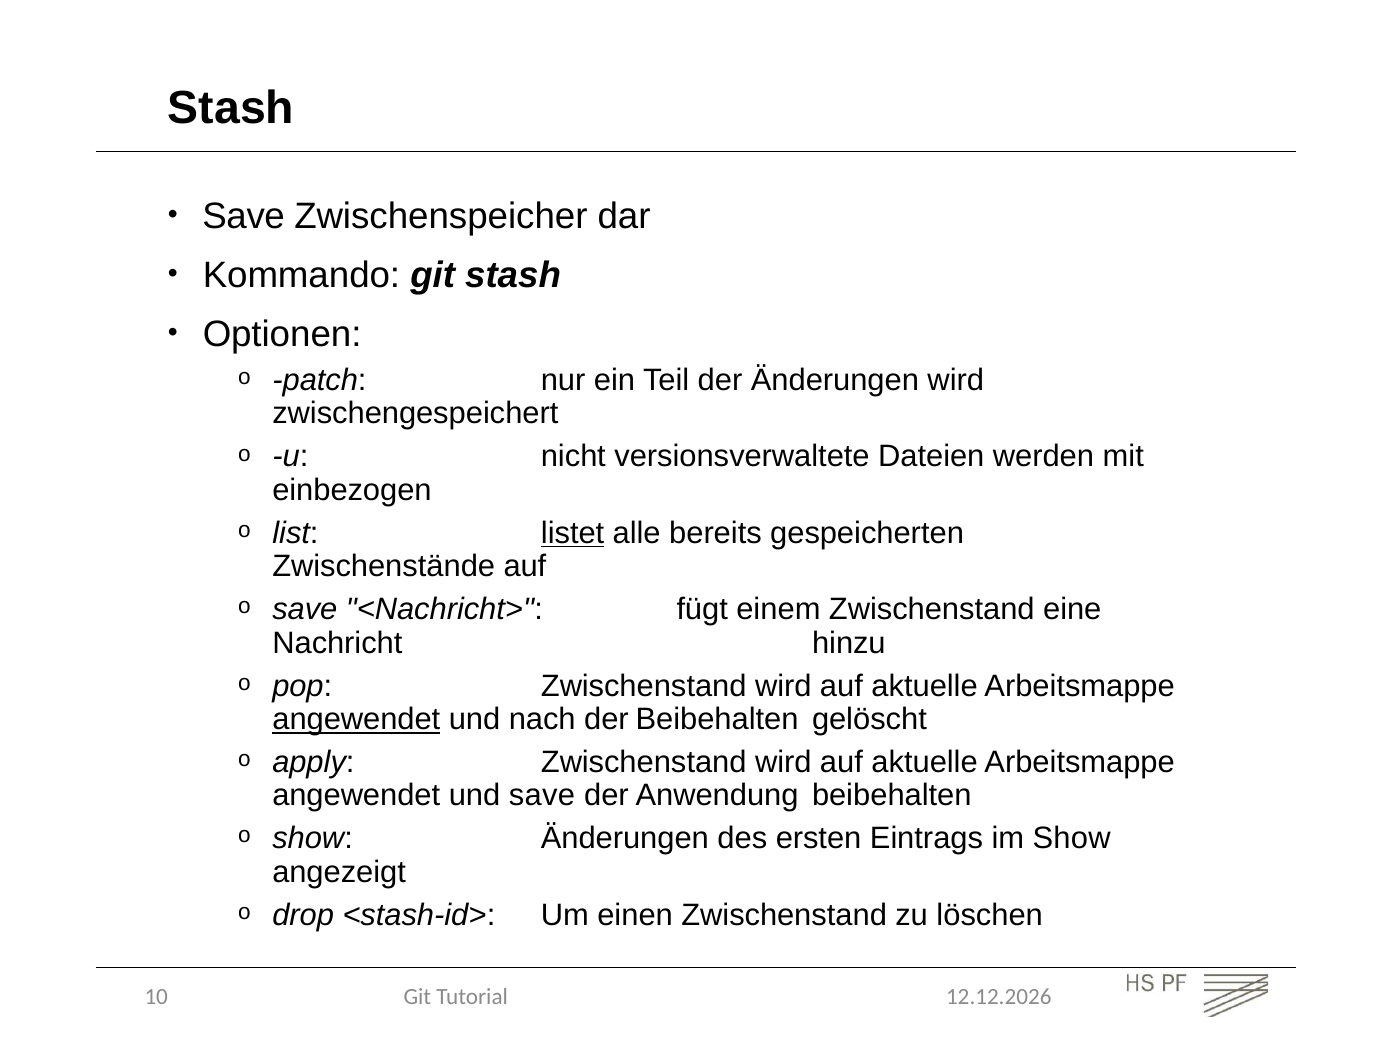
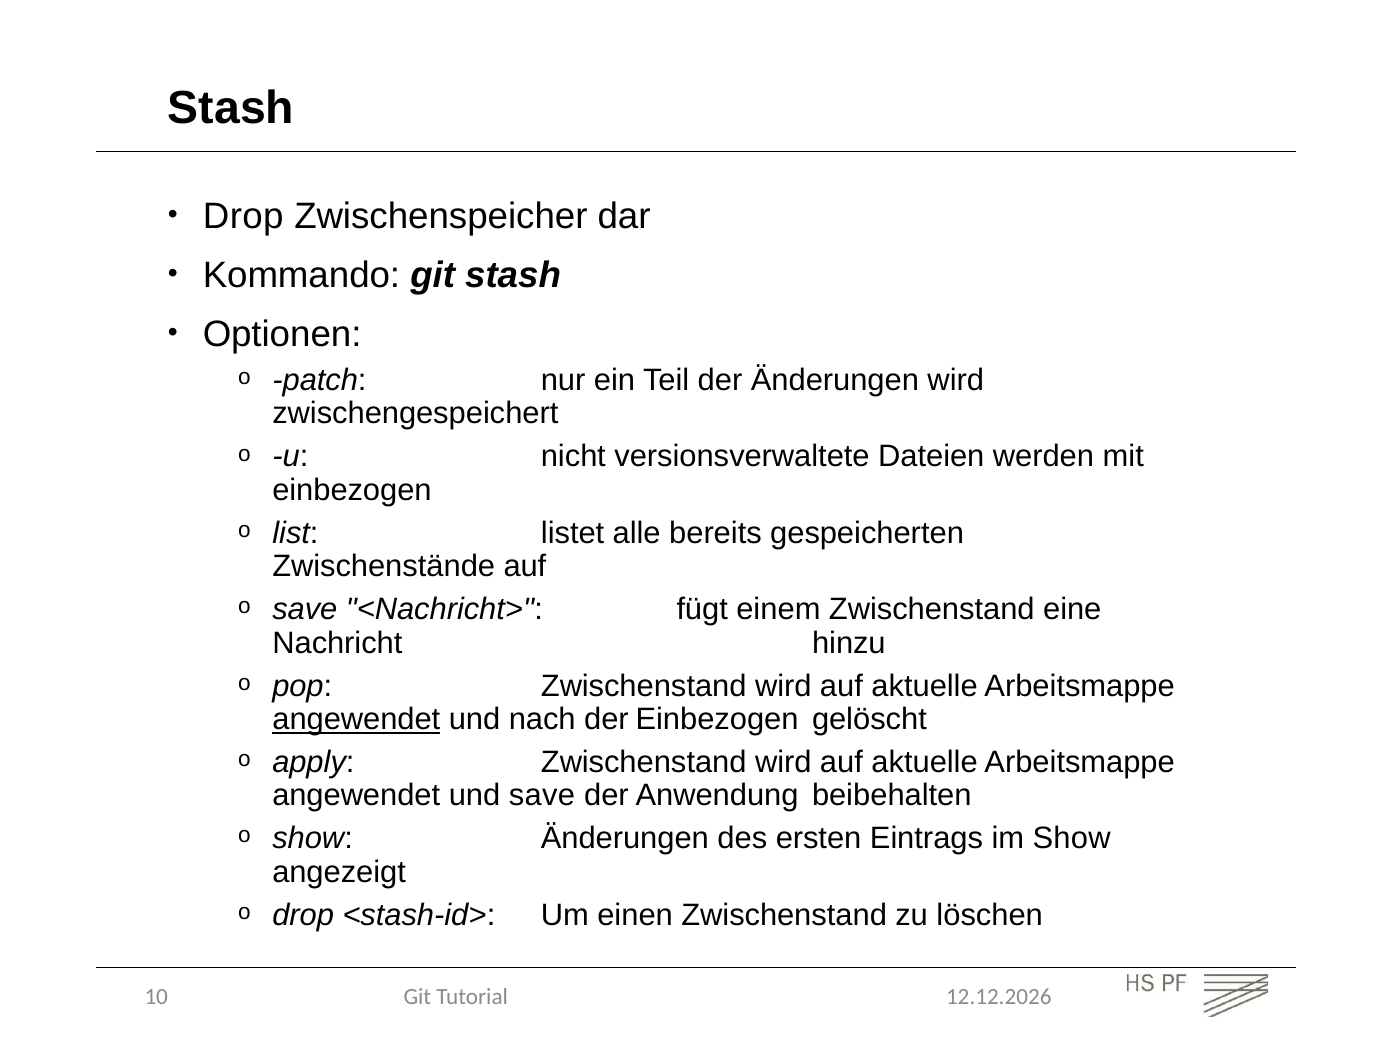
Save at (244, 216): Save -> Drop
listet underline: present -> none
der Beibehalten: Beibehalten -> Einbezogen
